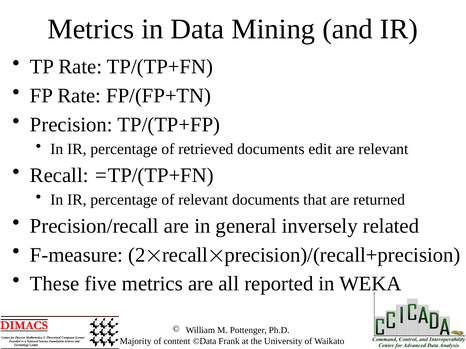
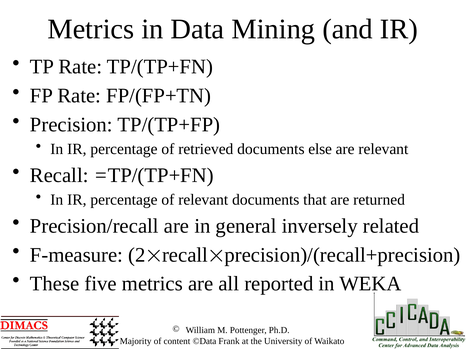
edit: edit -> else
